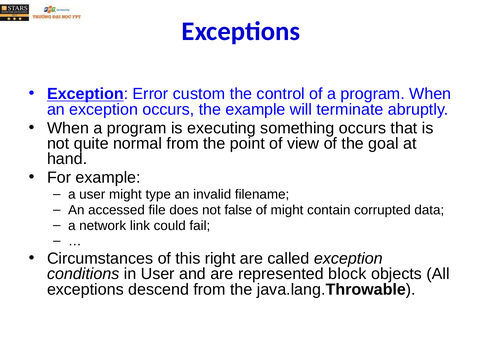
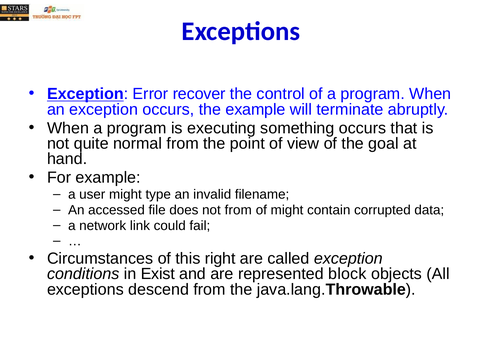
custom: custom -> recover
not false: false -> from
in User: User -> Exist
